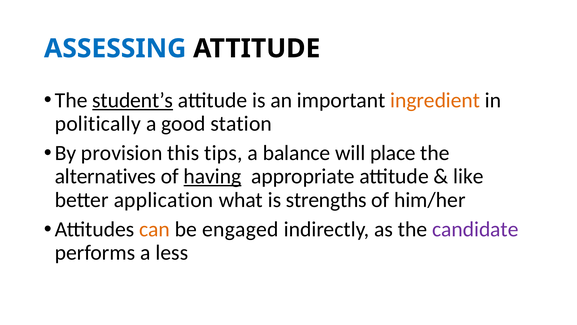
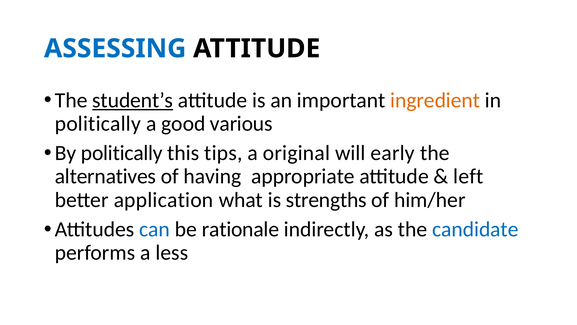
station: station -> various
By provision: provision -> politically
balance: balance -> original
place: place -> early
having underline: present -> none
like: like -> left
can colour: orange -> blue
engaged: engaged -> rationale
candidate colour: purple -> blue
